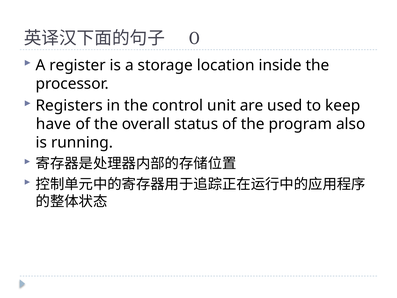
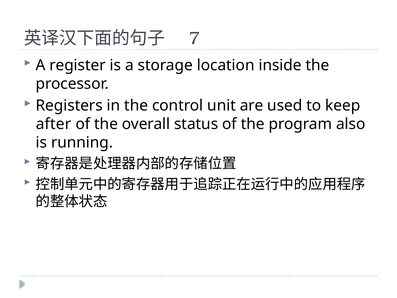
0: 0 -> 7
have: have -> after
